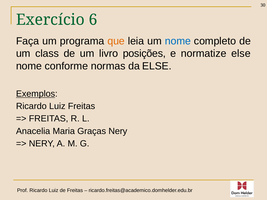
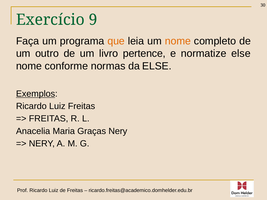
6: 6 -> 9
nome at (178, 41) colour: blue -> orange
class: class -> outro
posições: posições -> pertence
